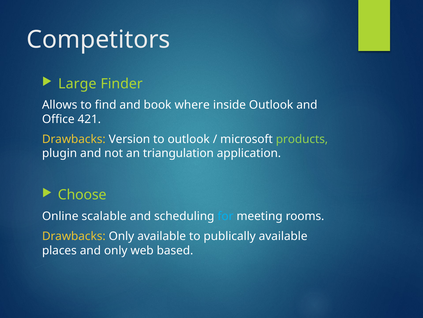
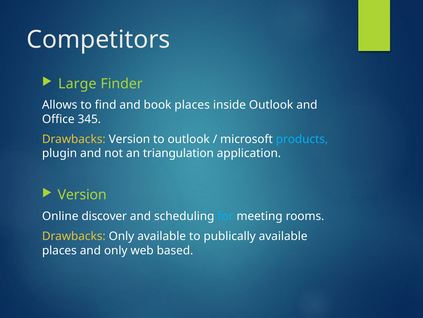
book where: where -> places
421: 421 -> 345
products colour: light green -> light blue
Choose at (82, 195): Choose -> Version
scalable: scalable -> discover
